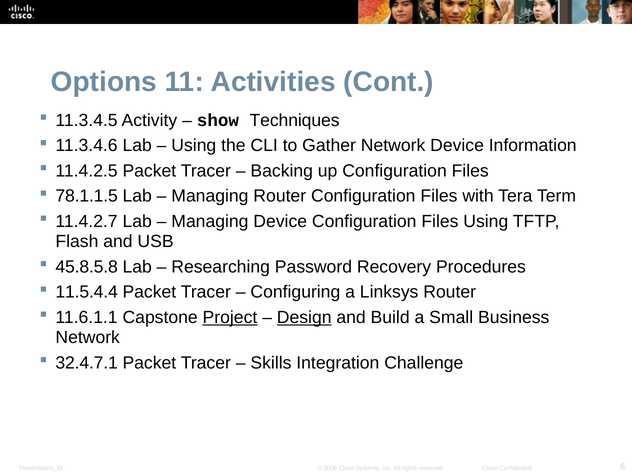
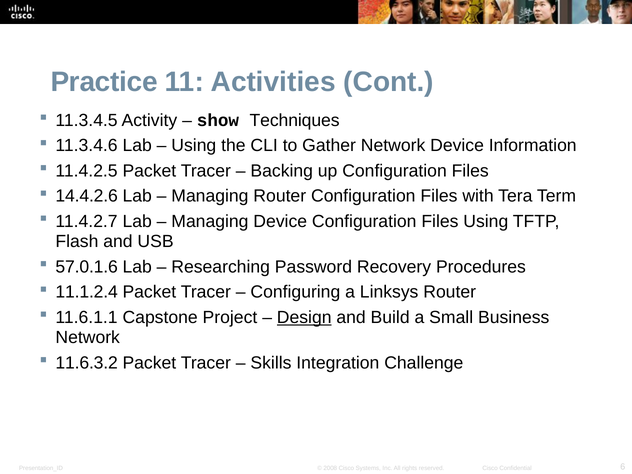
Options: Options -> Practice
78.1.1.5: 78.1.1.5 -> 14.4.2.6
45.8.5.8: 45.8.5.8 -> 57.0.1.6
11.5.4.4: 11.5.4.4 -> 11.1.2.4
Project underline: present -> none
32.4.7.1: 32.4.7.1 -> 11.6.3.2
